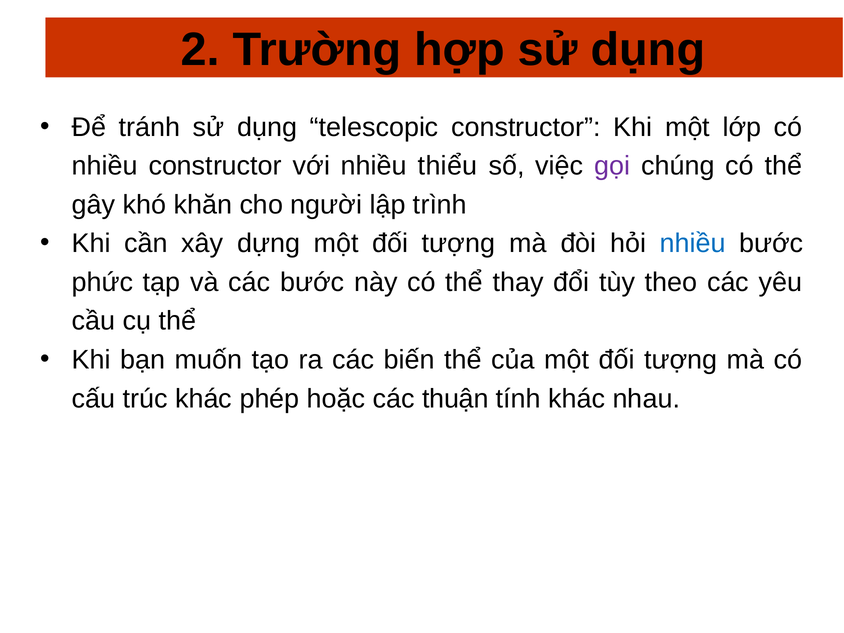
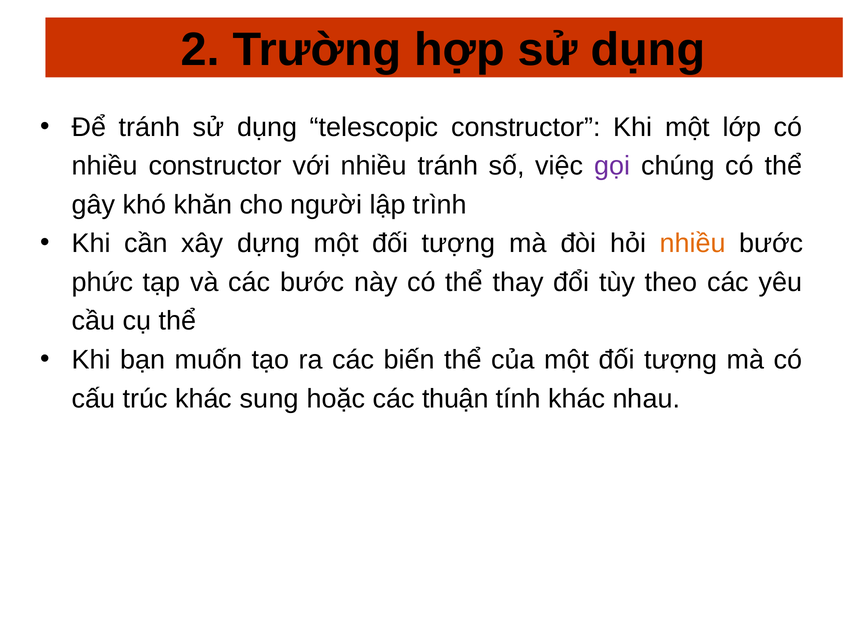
nhiều thiểu: thiểu -> tránh
nhiều at (693, 244) colour: blue -> orange
phép: phép -> sung
